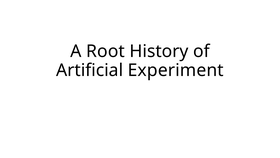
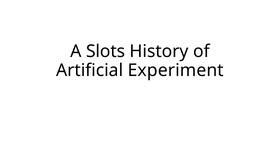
Root: Root -> Slots
